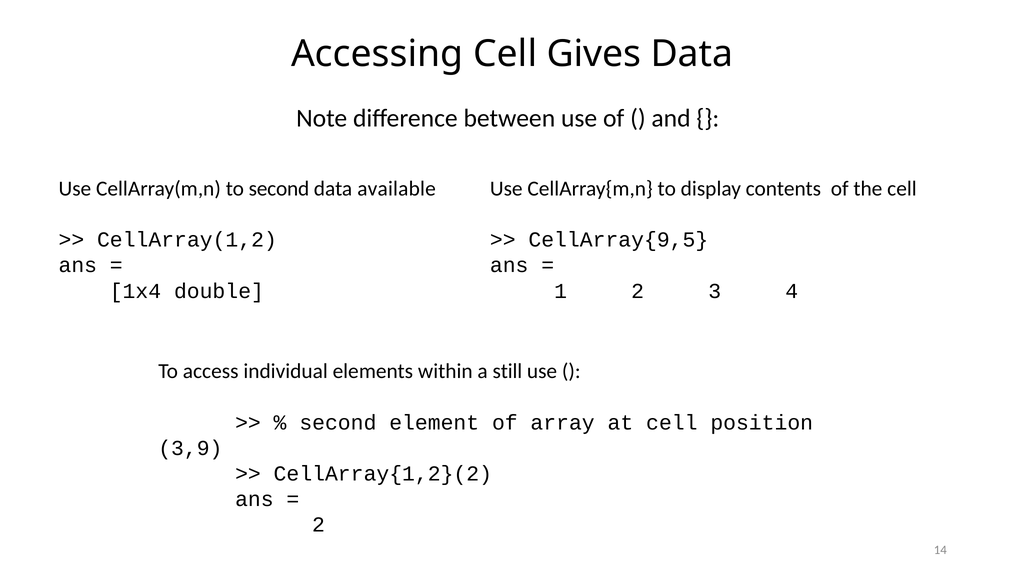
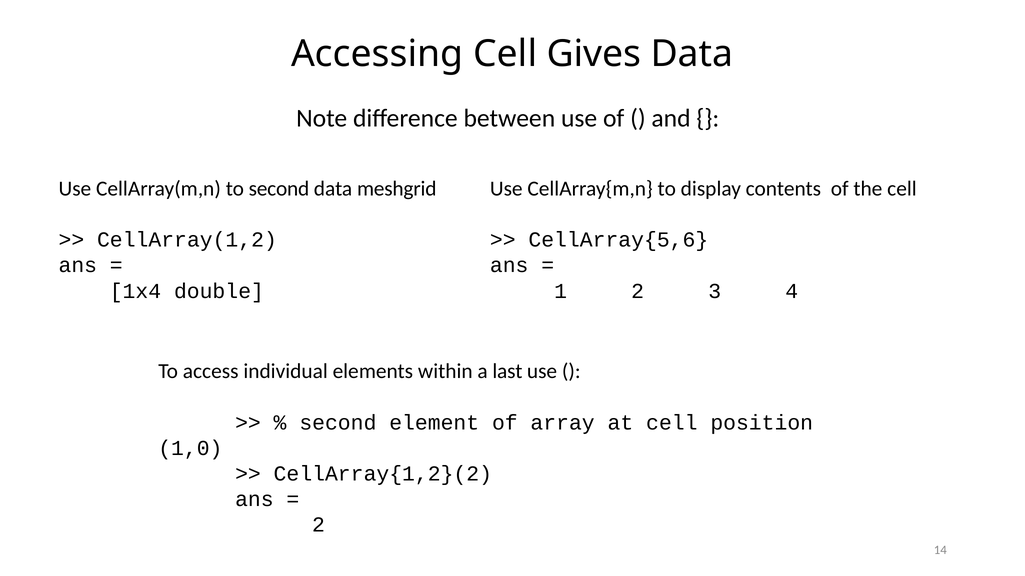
available: available -> meshgrid
CellArray{9,5: CellArray{9,5 -> CellArray{5,6
still: still -> last
3,9: 3,9 -> 1,0
